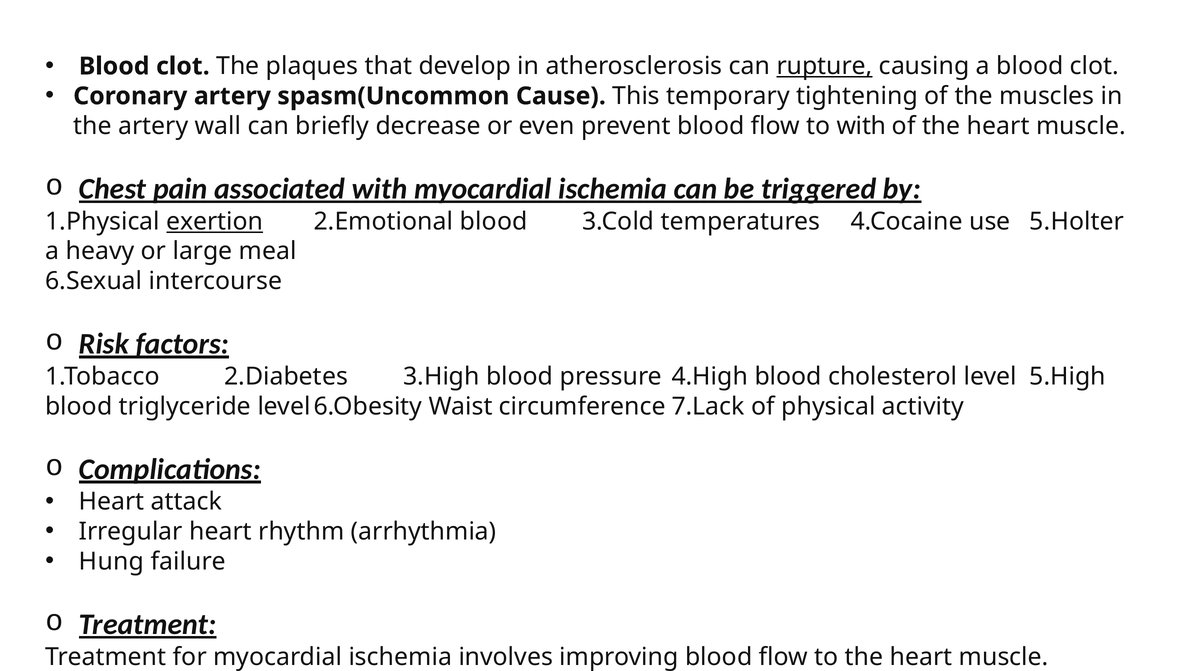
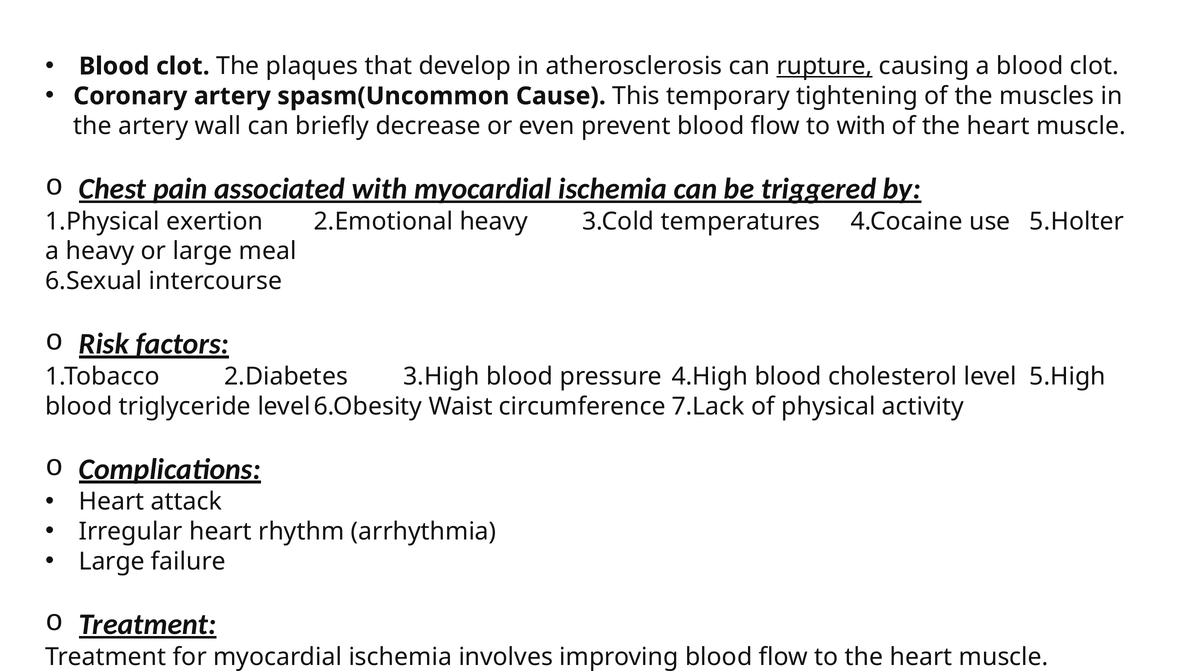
exertion underline: present -> none
2.Emotional blood: blood -> heavy
Hung at (112, 561): Hung -> Large
